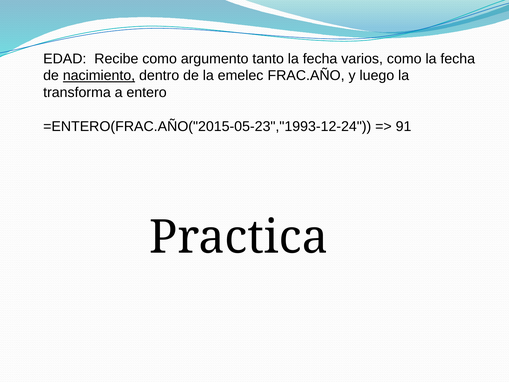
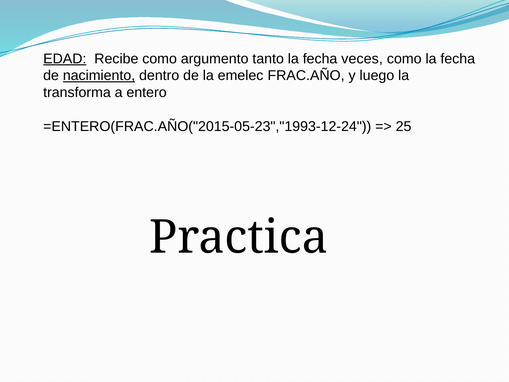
EDAD underline: none -> present
varios: varios -> veces
91: 91 -> 25
